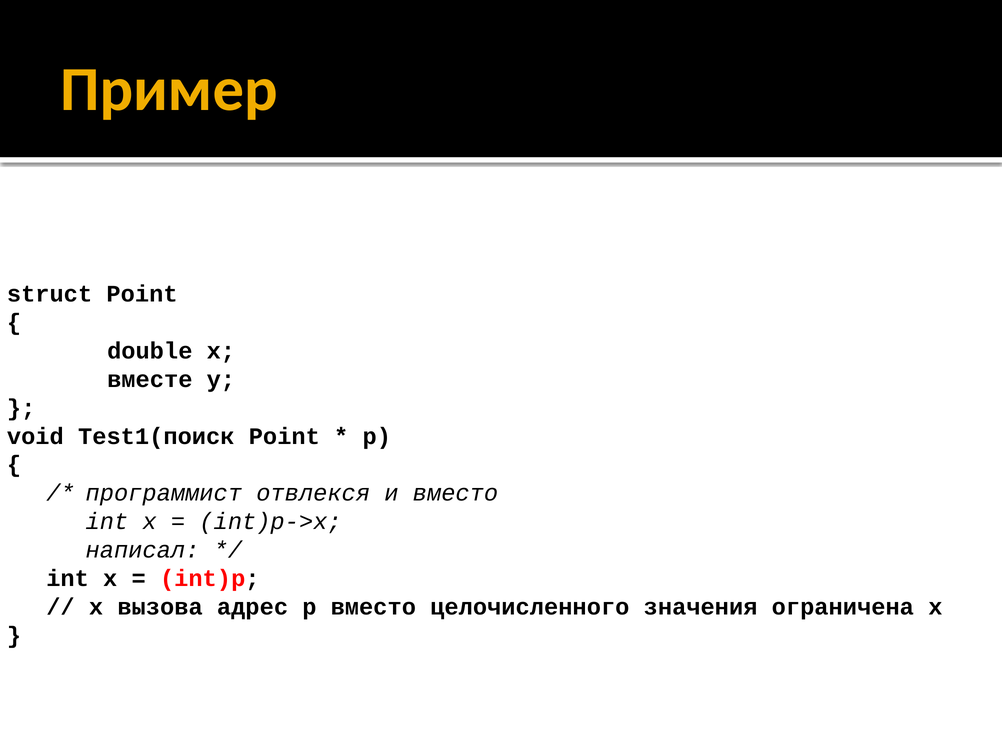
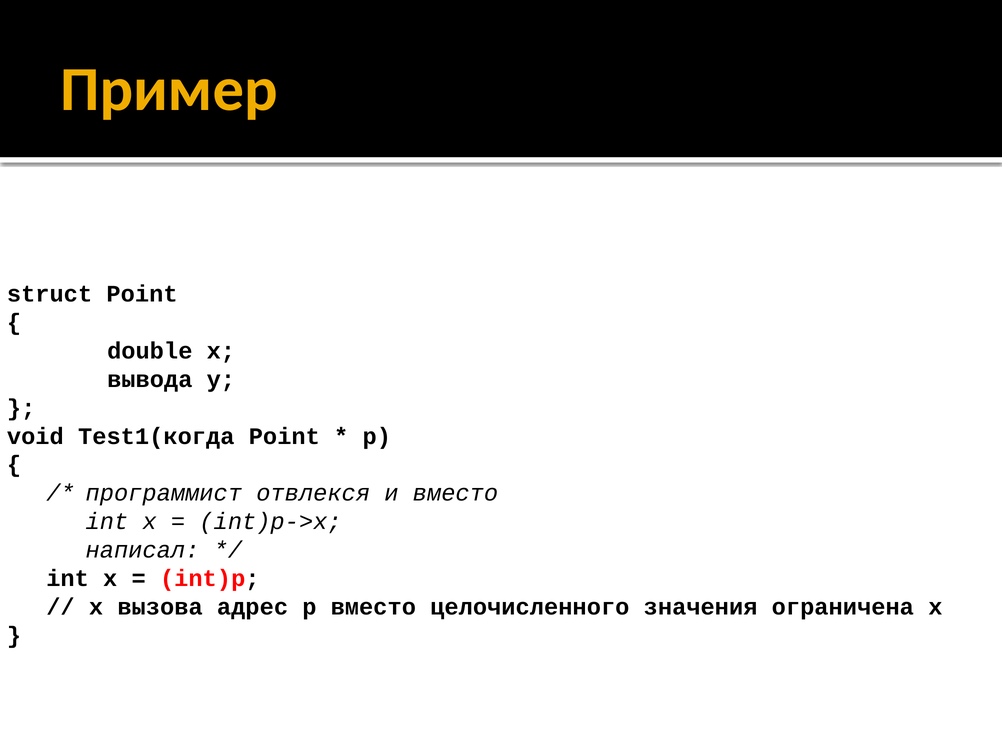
вместе: вместе -> вывода
Test1(поиск: Test1(поиск -> Test1(когда
